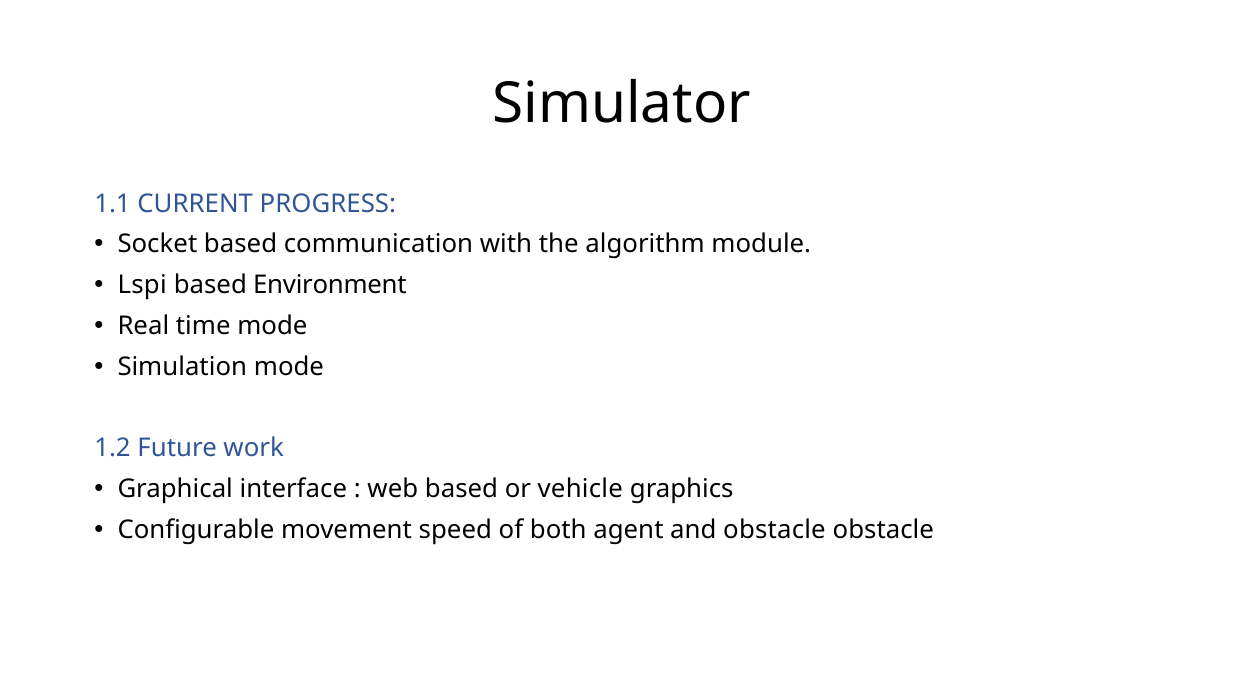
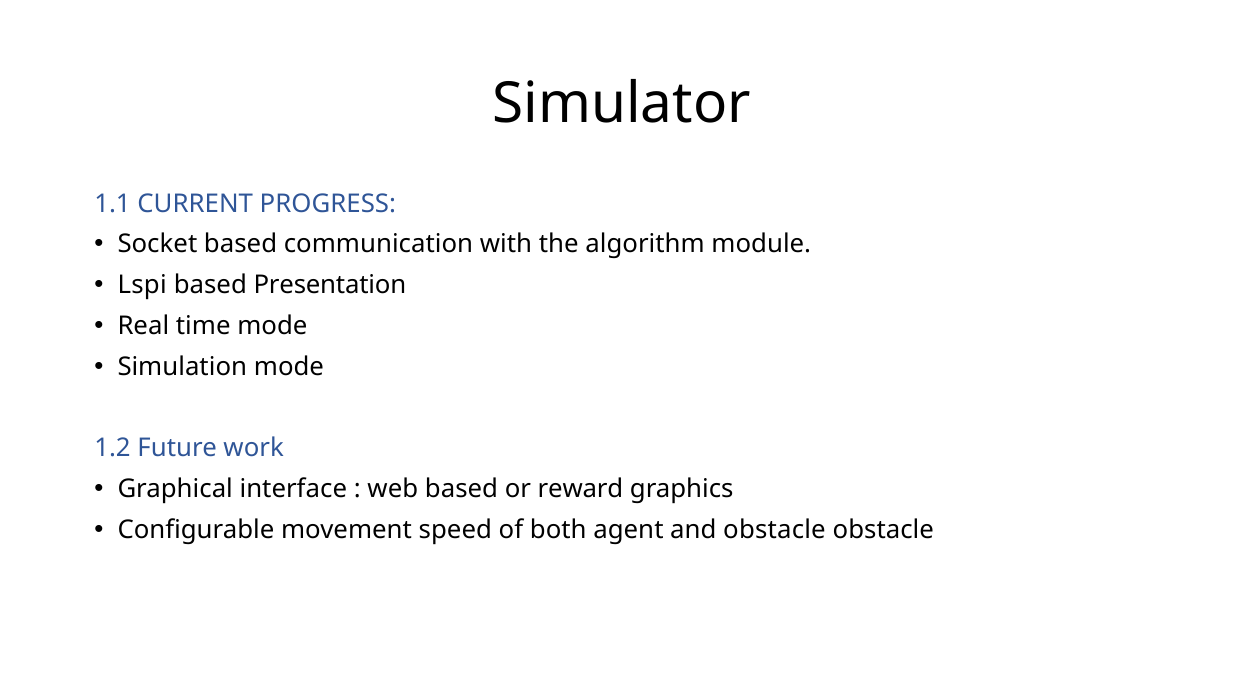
Environment: Environment -> Presentation
vehicle: vehicle -> reward
